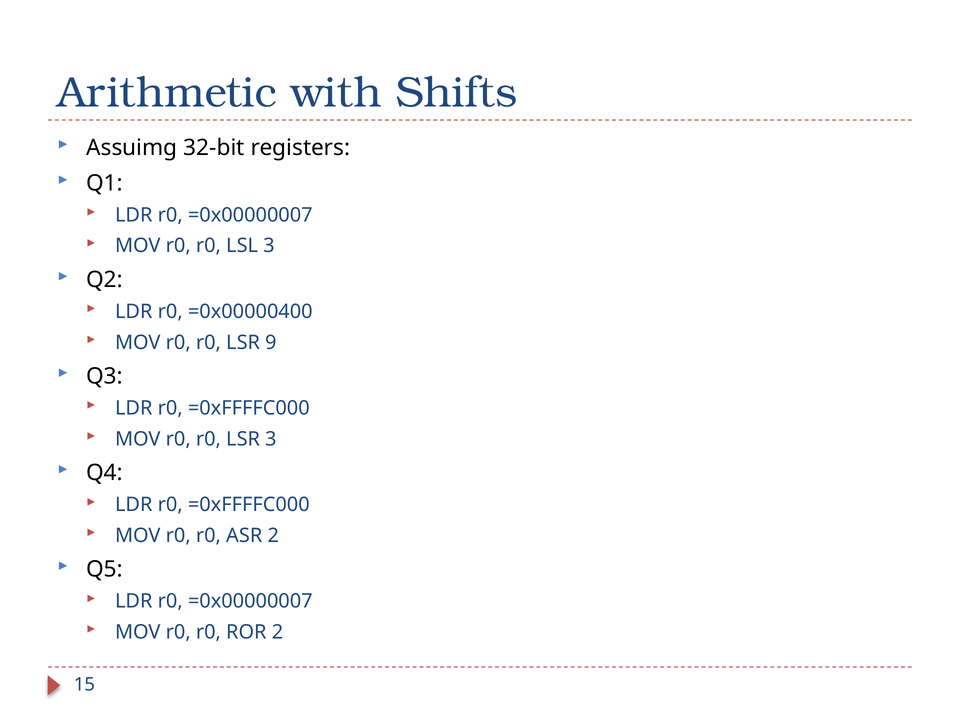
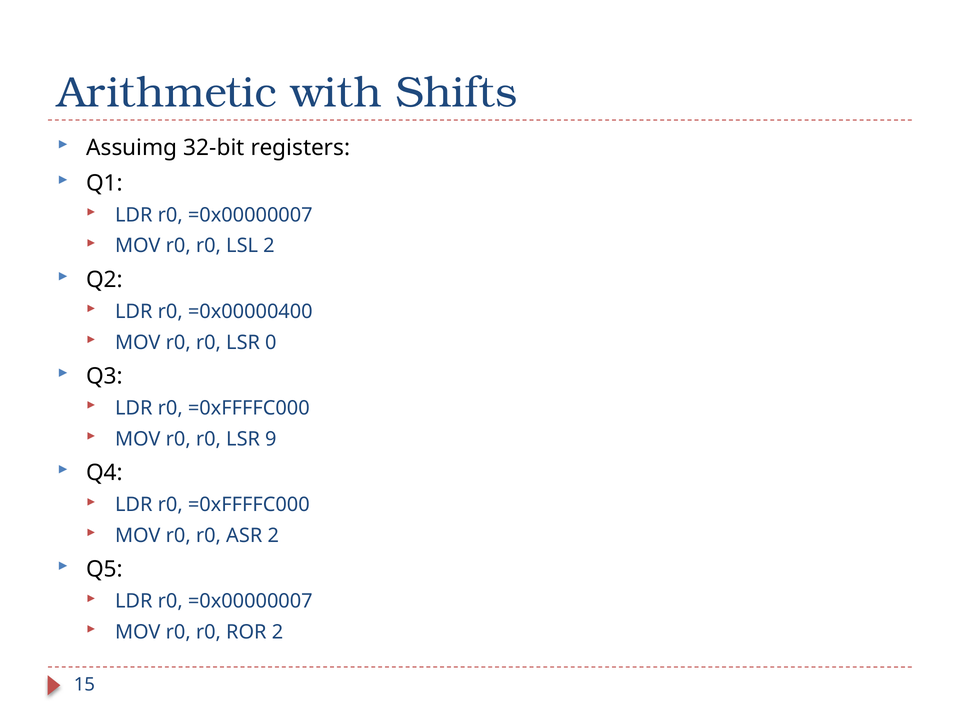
LSL 3: 3 -> 2
9: 9 -> 0
LSR 3: 3 -> 9
